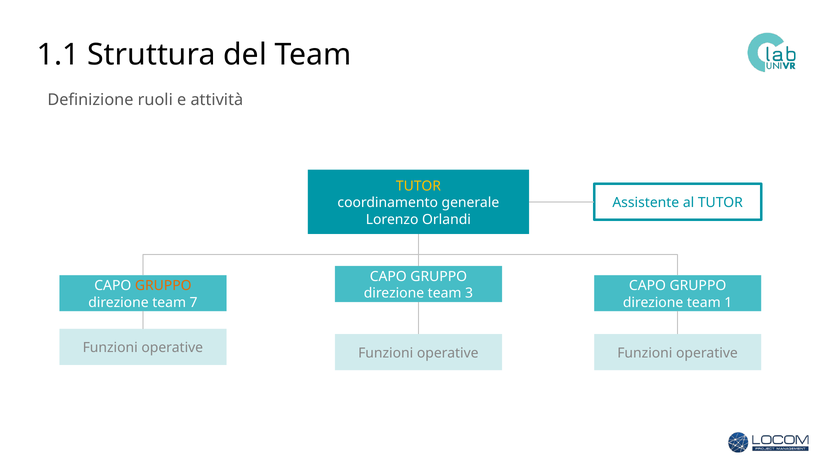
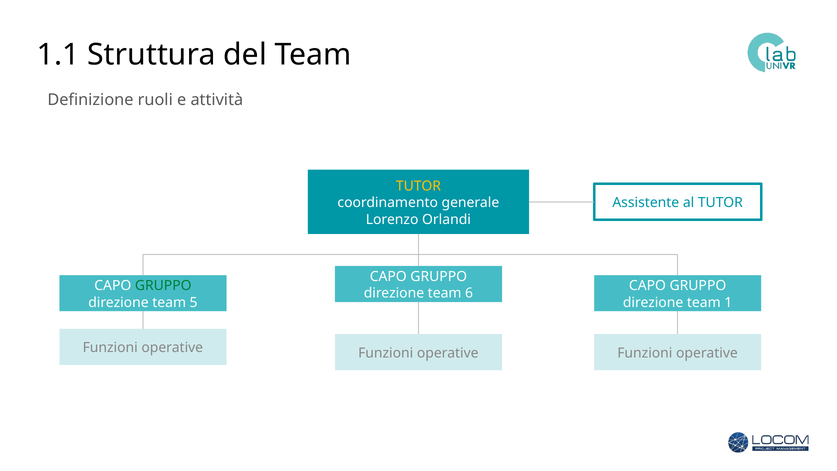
GRUPPO at (163, 286) colour: orange -> green
3: 3 -> 6
7: 7 -> 5
